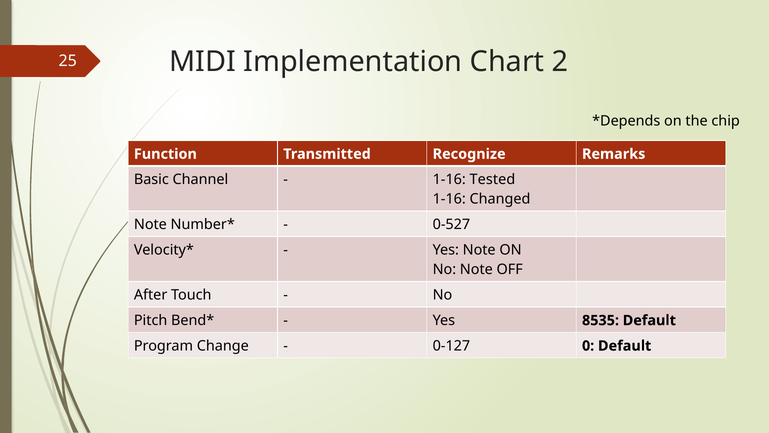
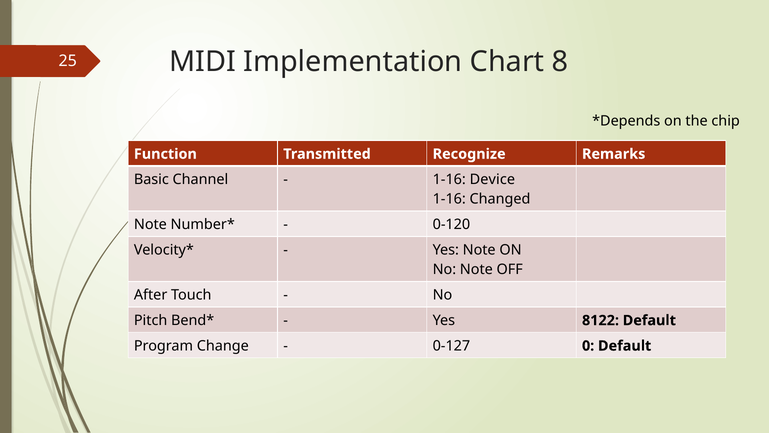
2: 2 -> 8
Tested: Tested -> Device
0-527: 0-527 -> 0-120
8535: 8535 -> 8122
